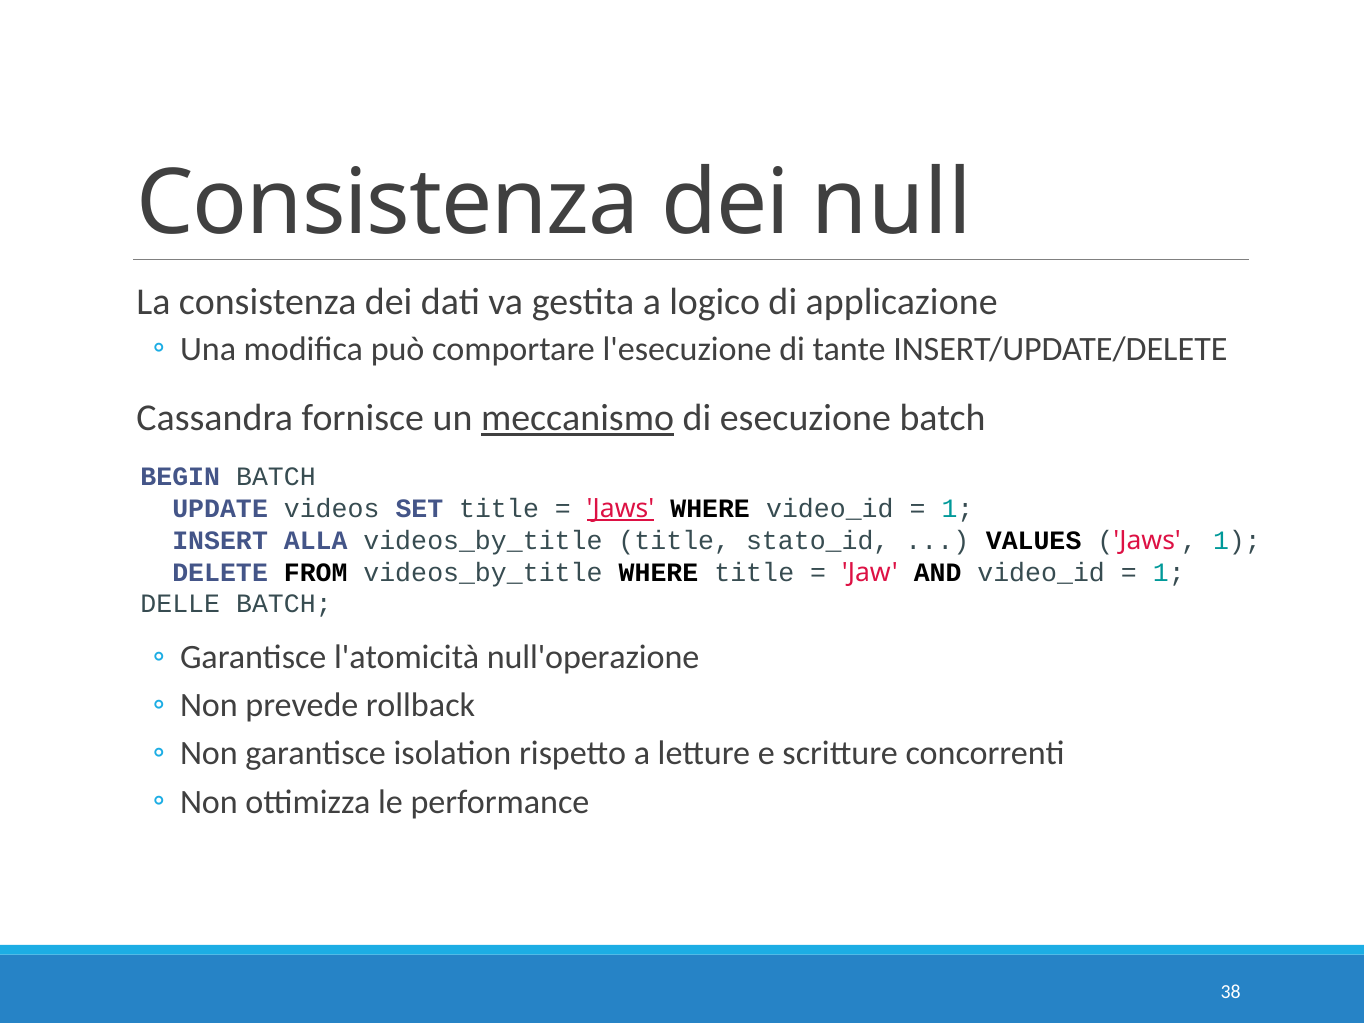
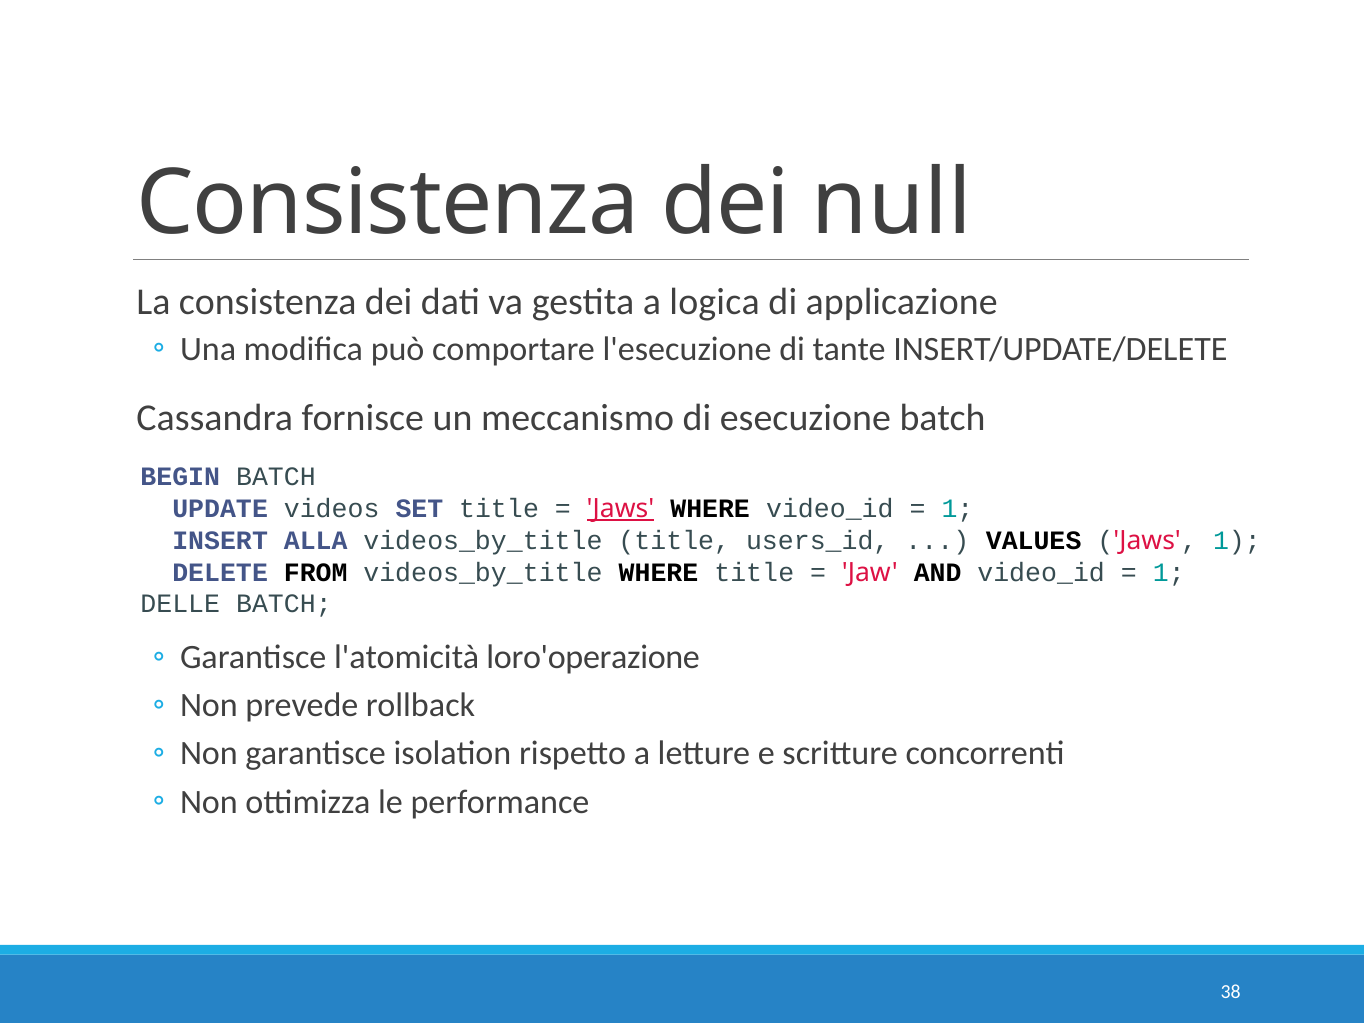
logico: logico -> logica
meccanismo underline: present -> none
stato_id: stato_id -> users_id
null'operazione: null'operazione -> loro'operazione
